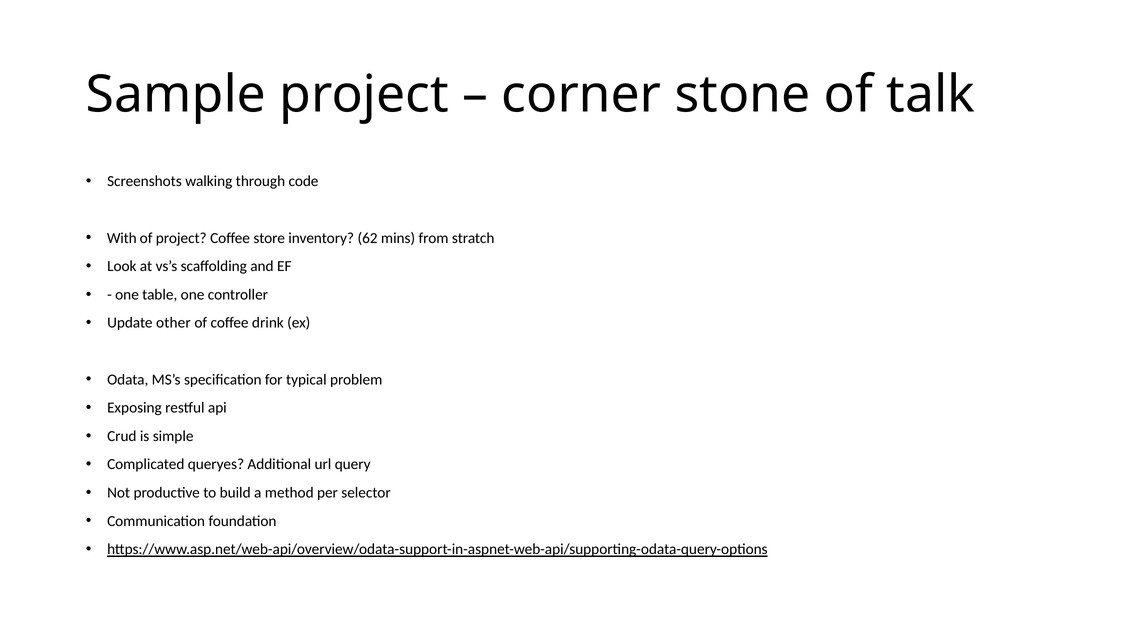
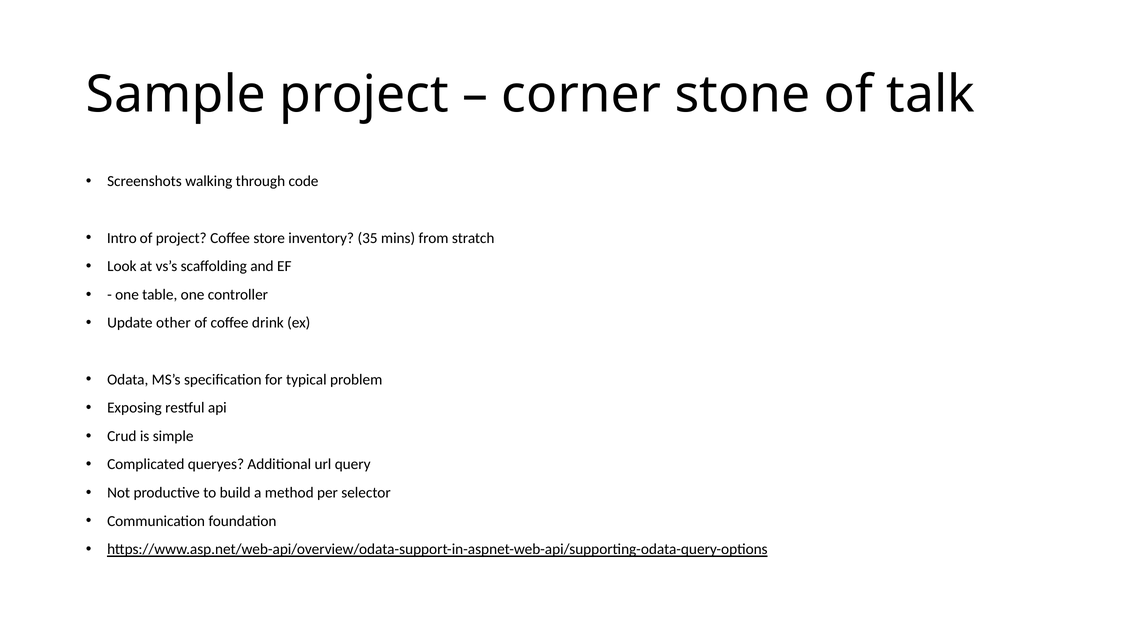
With: With -> Intro
62: 62 -> 35
